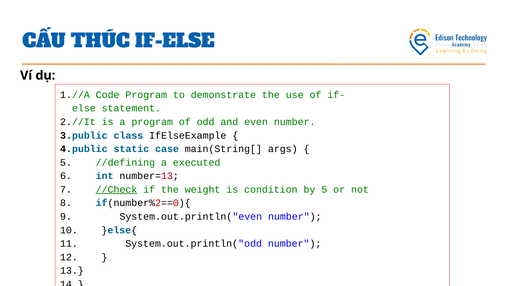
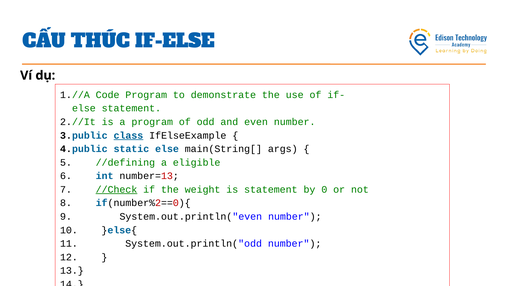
class underline: none -> present
static case: case -> else
executed: executed -> eligible
is condition: condition -> statement
by 5: 5 -> 0
